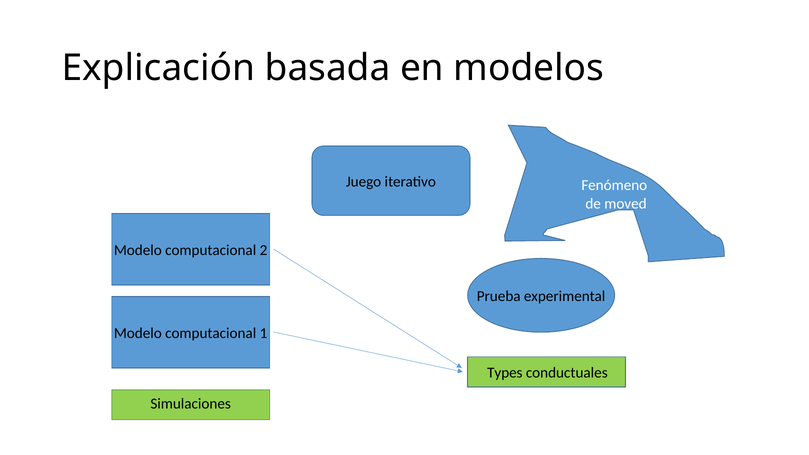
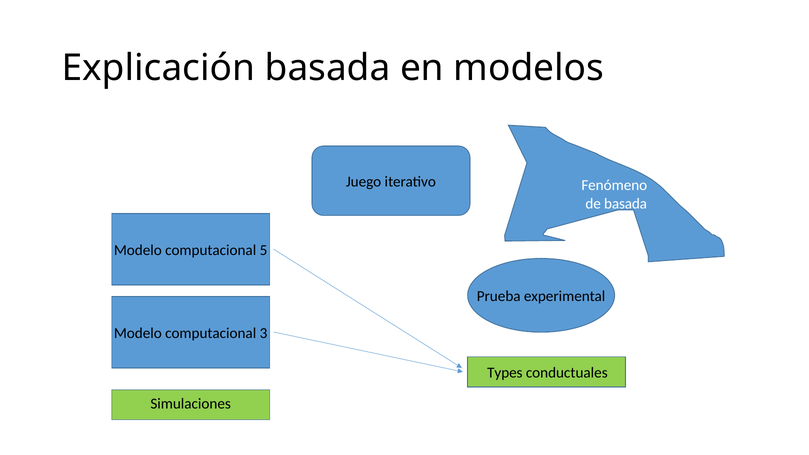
de moved: moved -> basada
2: 2 -> 5
1: 1 -> 3
